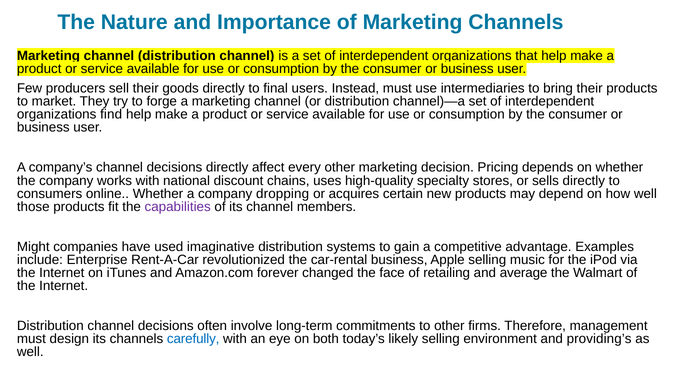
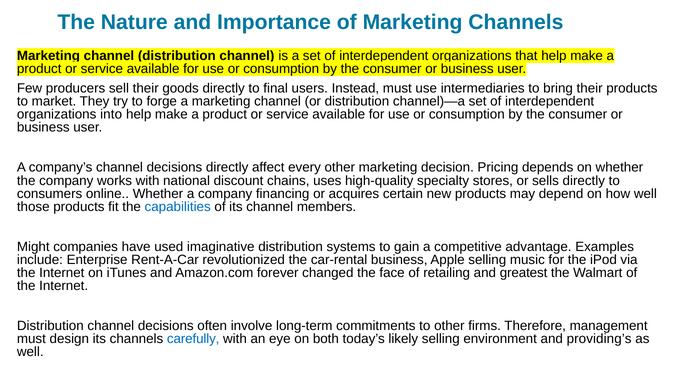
find: find -> into
dropping: dropping -> financing
capabilities colour: purple -> blue
average: average -> greatest
